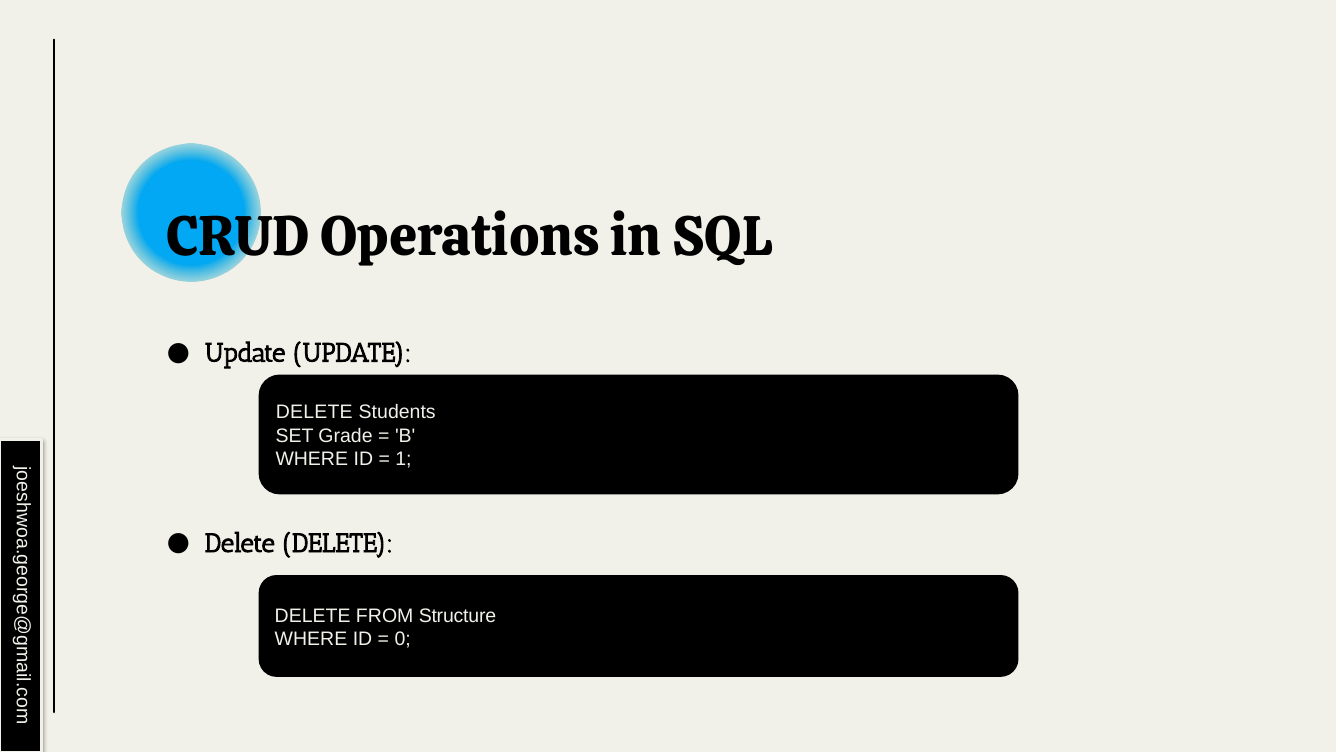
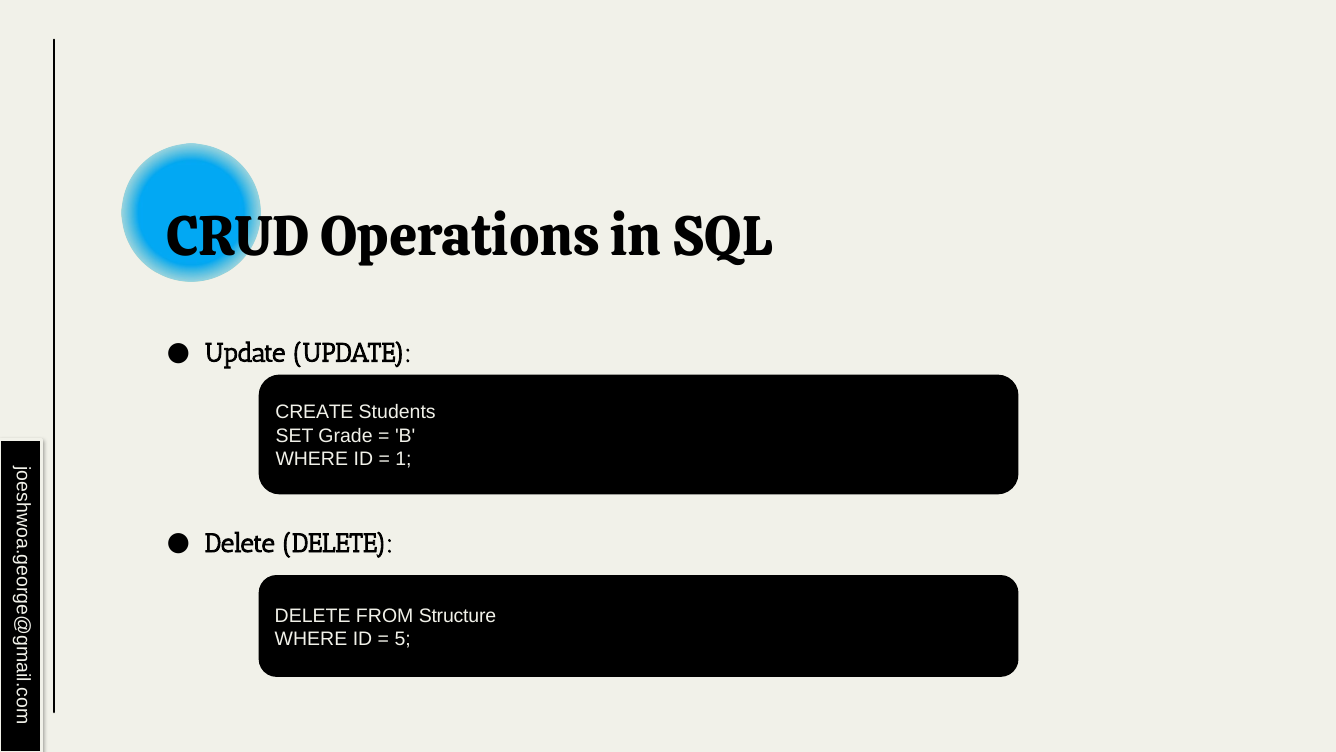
DELETE at (314, 412): DELETE -> CREATE
0: 0 -> 5
